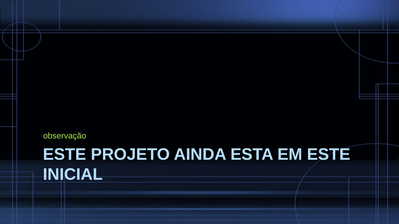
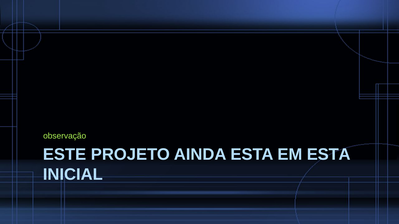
EM ESTE: ESTE -> ESTA
